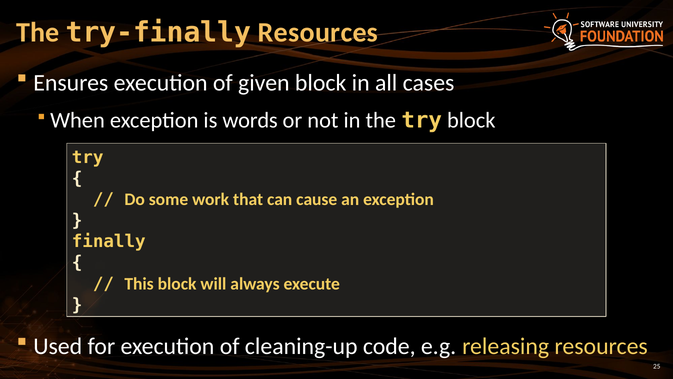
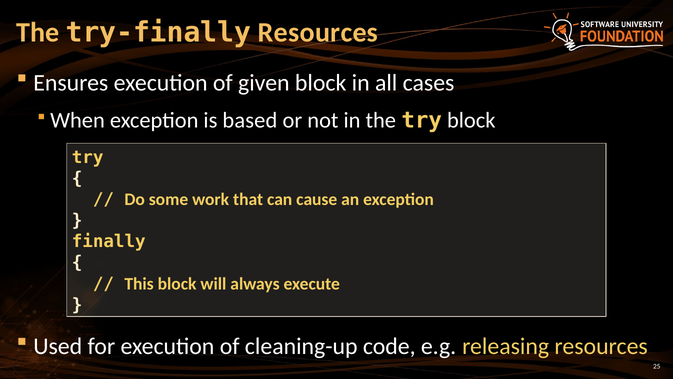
words: words -> based
